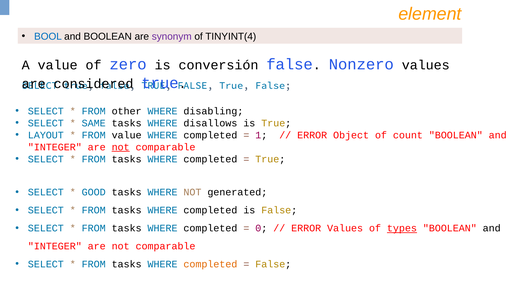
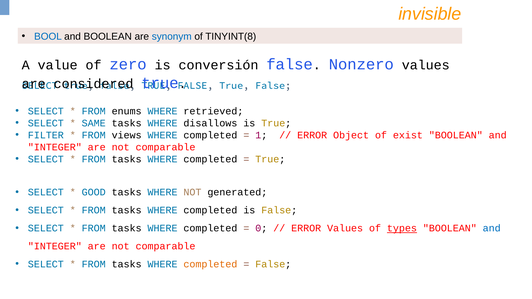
element: element -> invisible
synonym colour: purple -> blue
TINYINT(4: TINYINT(4 -> TINYINT(8
other: other -> enums
disabling: disabling -> retrieved
LAYOUT: LAYOUT -> FILTER
FROM value: value -> views
count: count -> exist
not at (121, 147) underline: present -> none
and at (492, 228) colour: black -> blue
